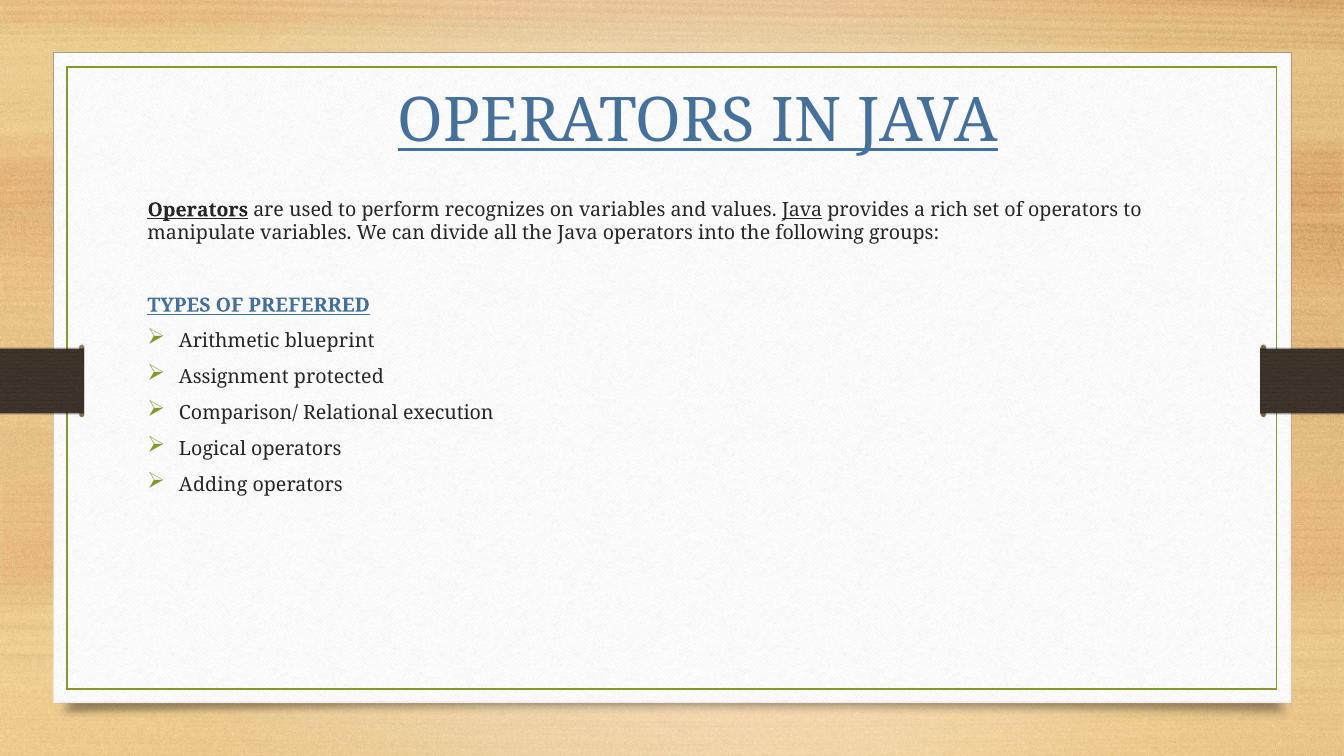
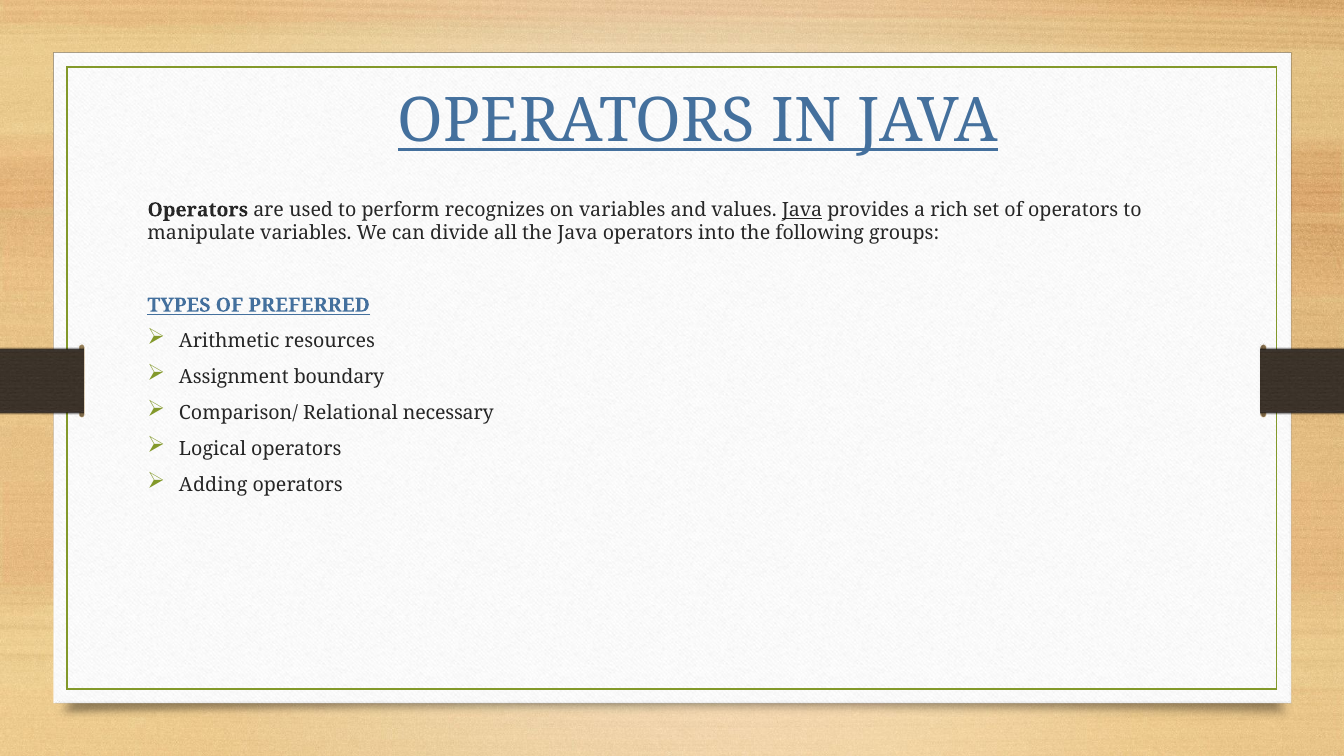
Operators at (198, 210) underline: present -> none
blueprint: blueprint -> resources
protected: protected -> boundary
execution: execution -> necessary
